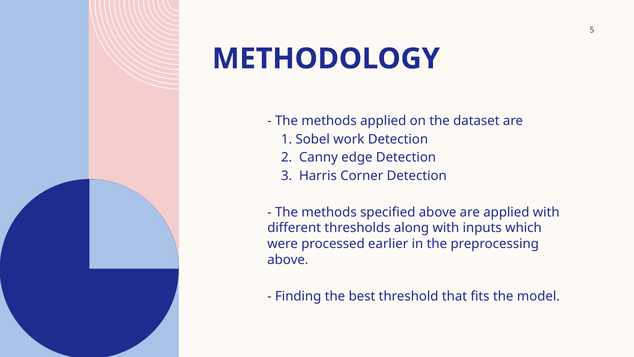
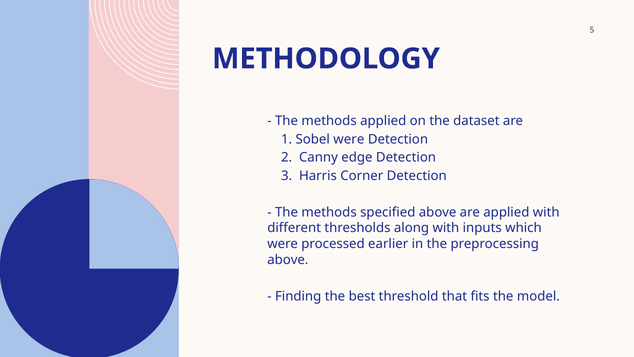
Sobel work: work -> were
